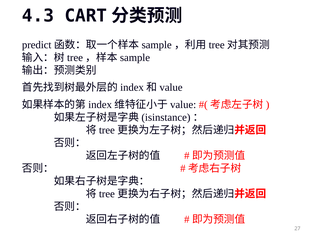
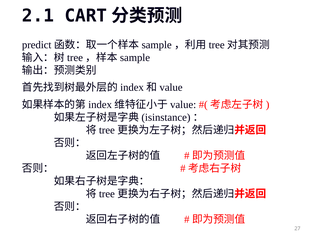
4.3: 4.3 -> 2.1
